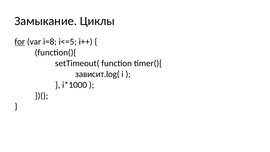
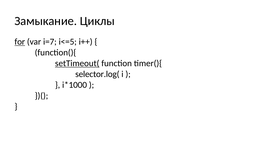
i=8: i=8 -> i=7
setTimeout( underline: none -> present
зависит.log(: зависит.log( -> selector.log(
